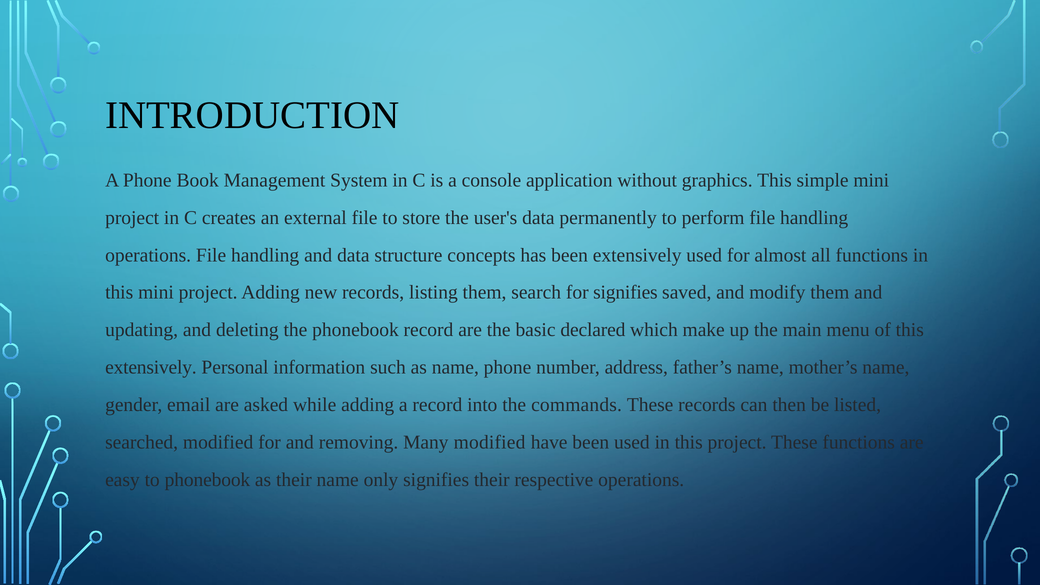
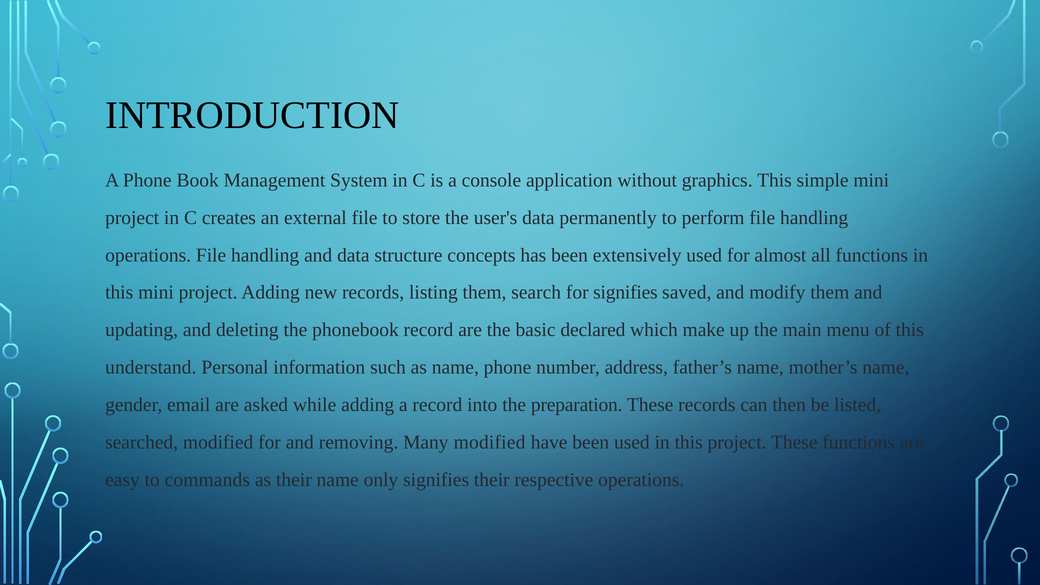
extensively at (151, 367): extensively -> understand
commands: commands -> preparation
to phonebook: phonebook -> commands
